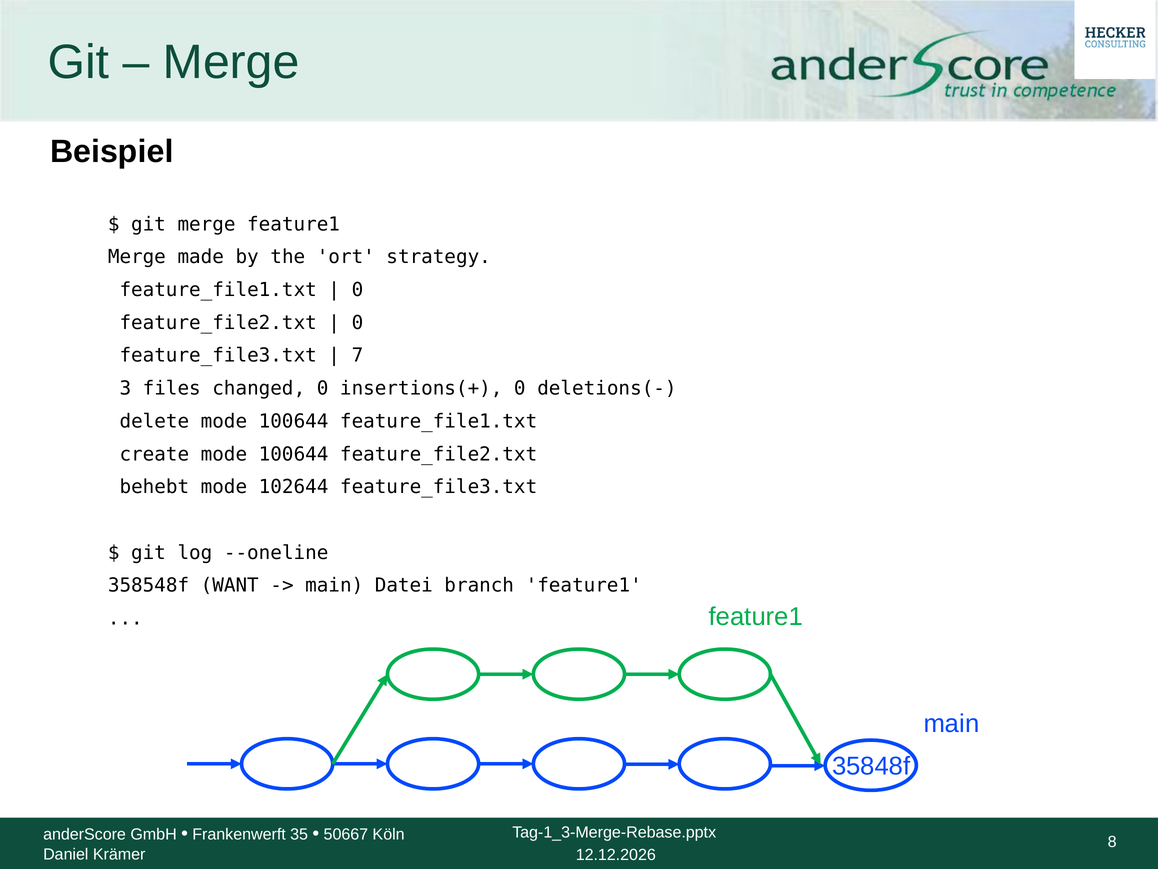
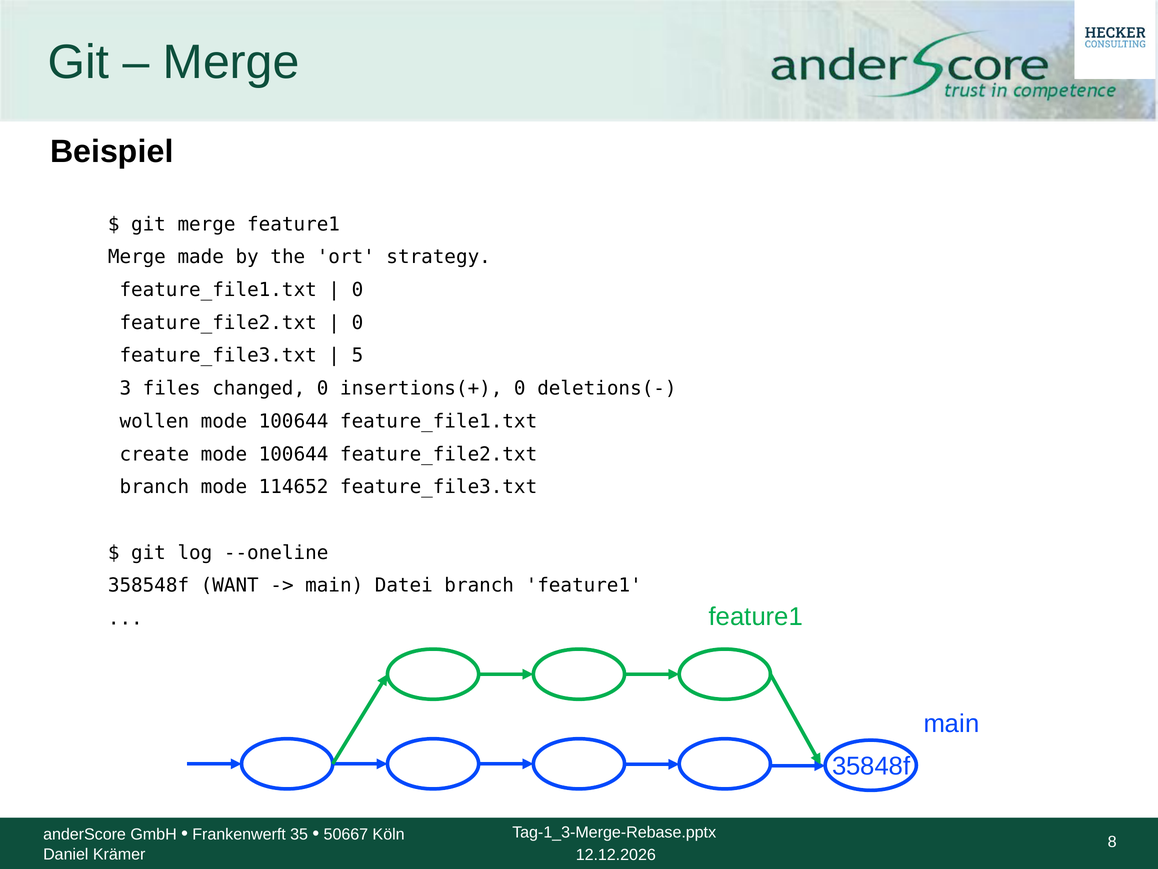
7: 7 -> 5
delete: delete -> wollen
behebt at (154, 487): behebt -> branch
102644: 102644 -> 114652
